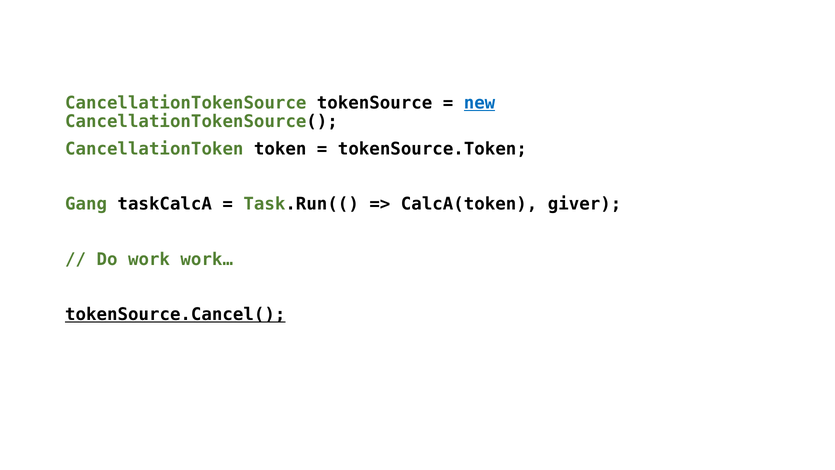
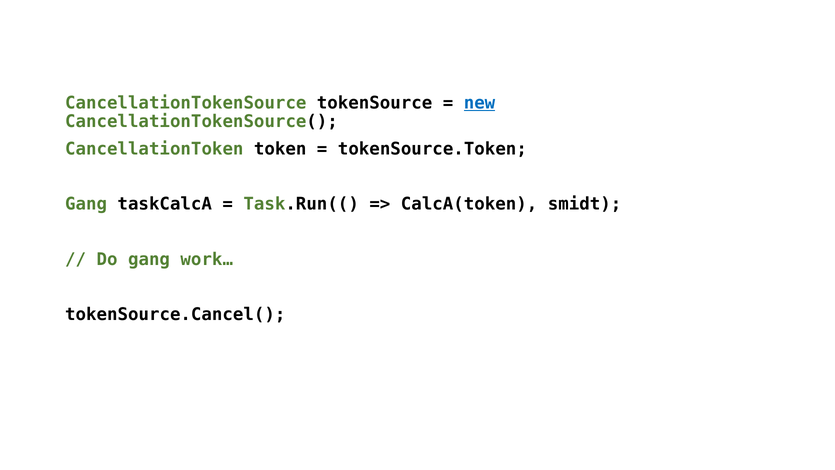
giver: giver -> smidt
Do work: work -> gang
tokenSource.Cancel( underline: present -> none
